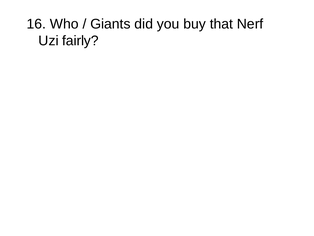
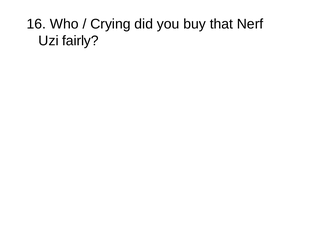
Giants: Giants -> Crying
